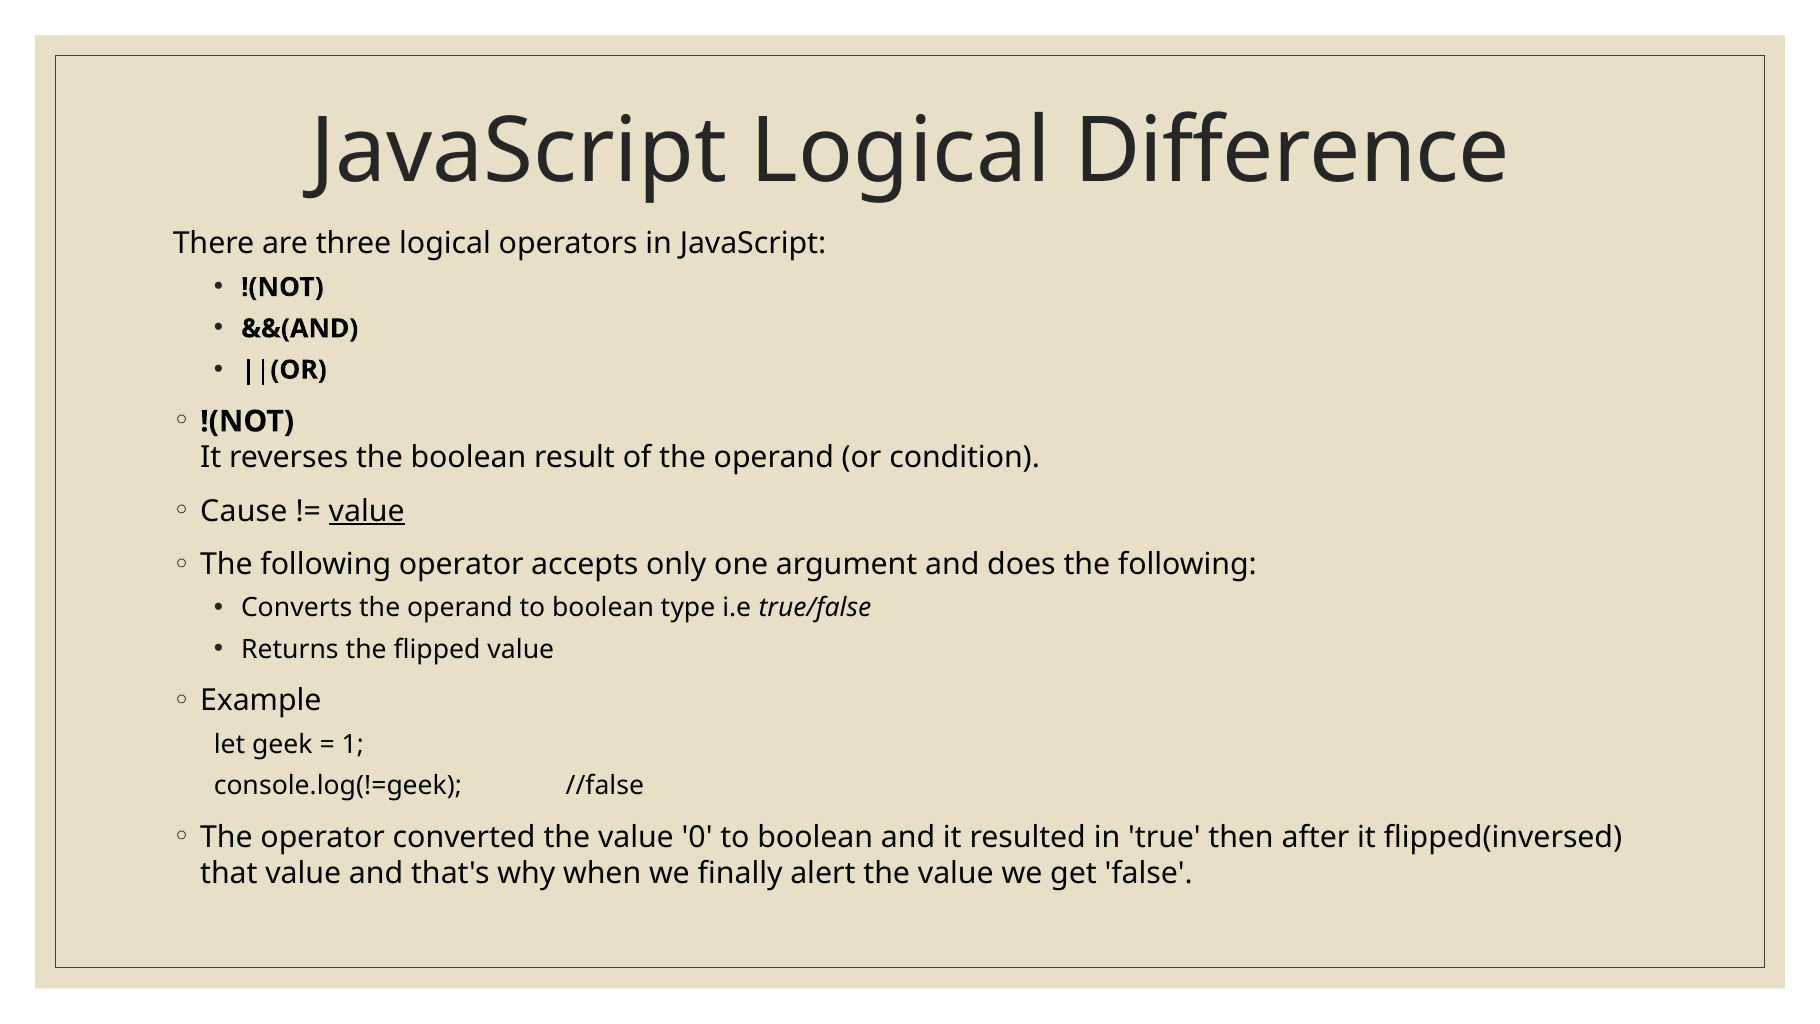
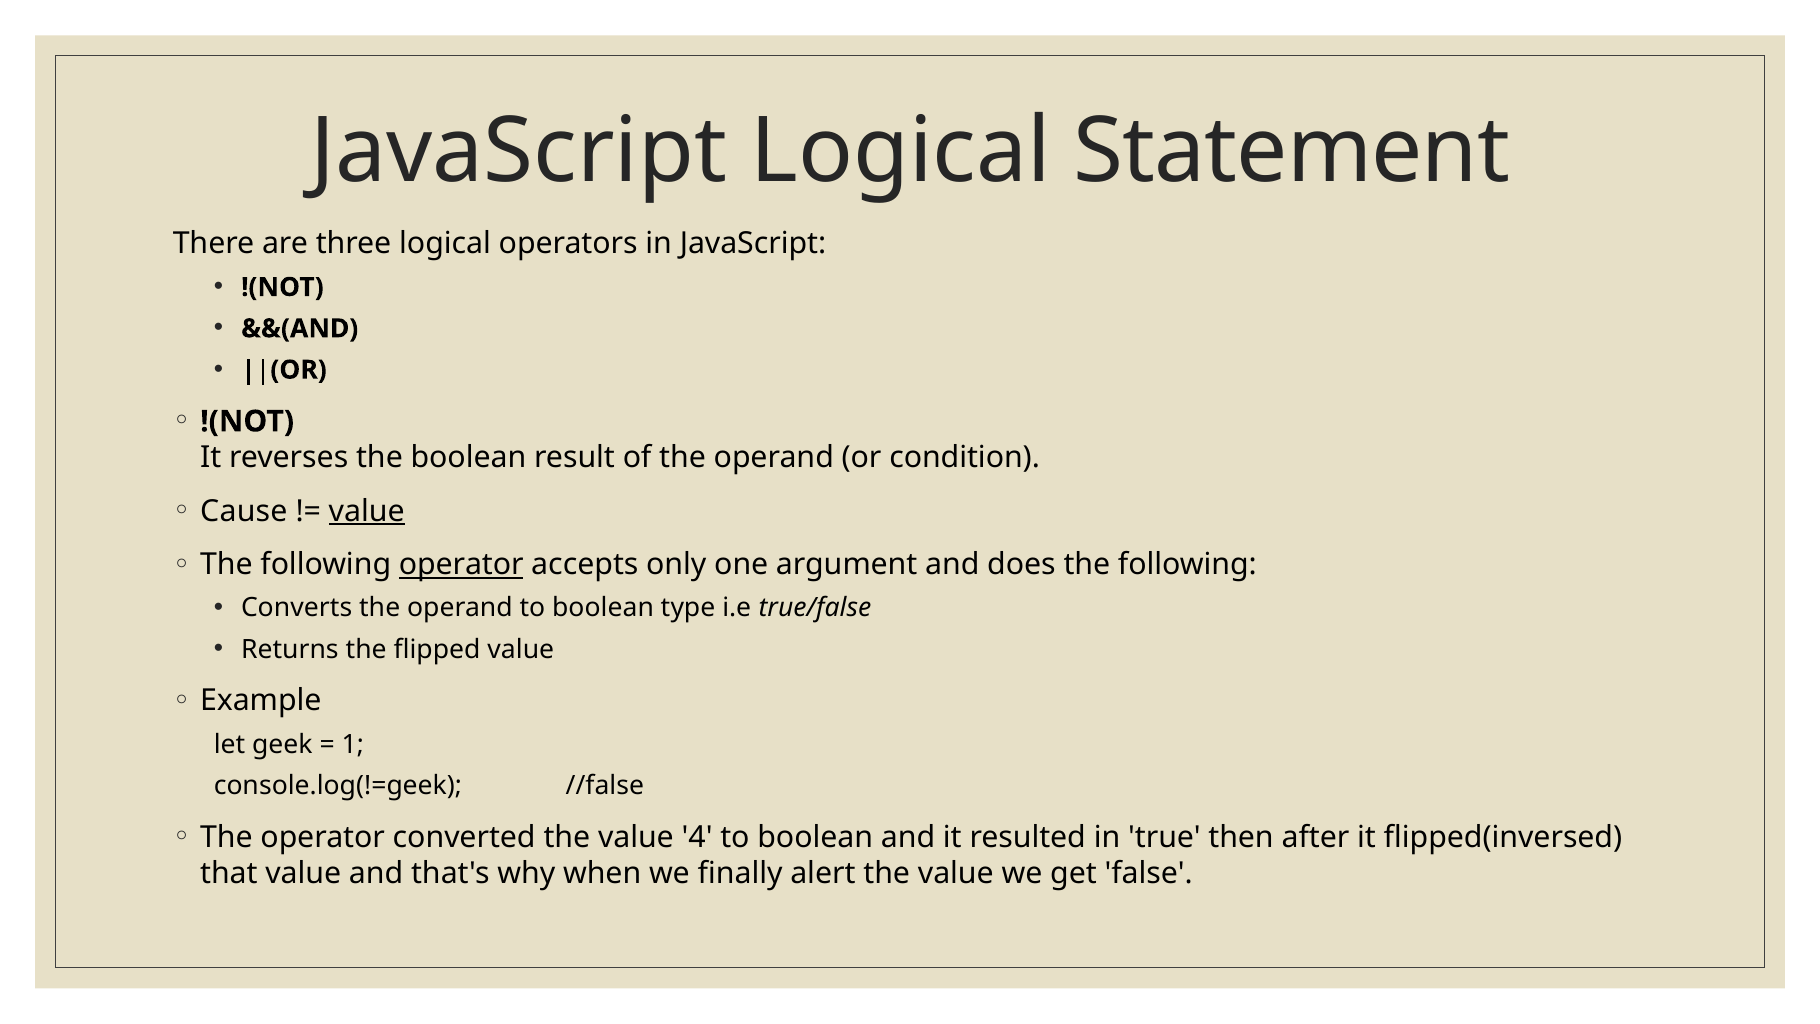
Difference: Difference -> Statement
operator at (461, 565) underline: none -> present
0: 0 -> 4
